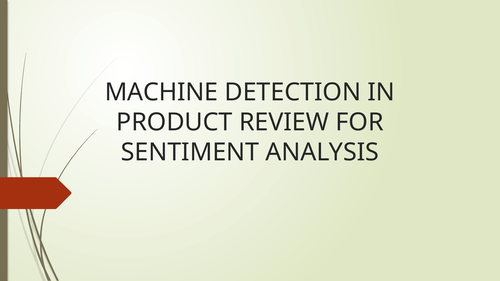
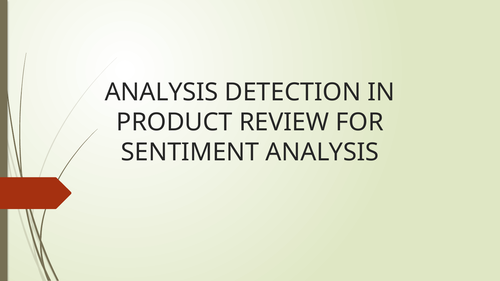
MACHINE at (161, 92): MACHINE -> ANALYSIS
